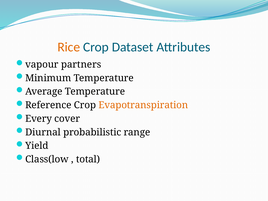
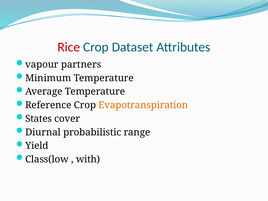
Rice colour: orange -> red
Every: Every -> States
total: total -> with
